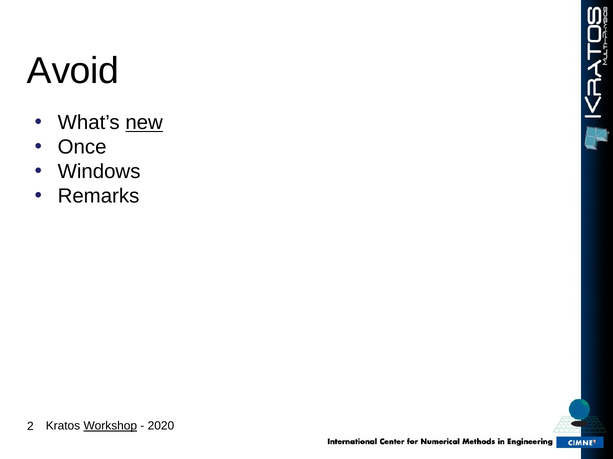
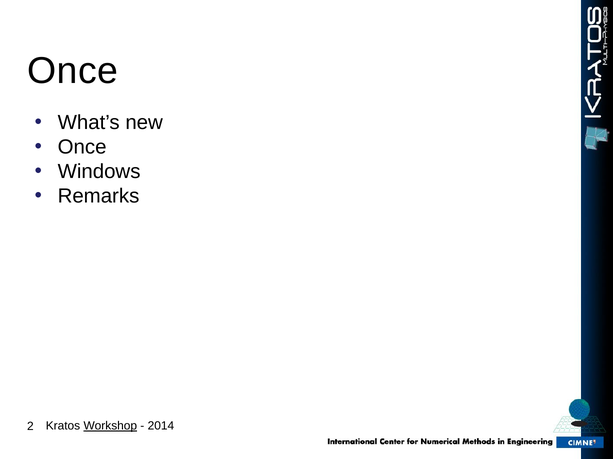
Avoid at (73, 71): Avoid -> Once
new underline: present -> none
2020: 2020 -> 2014
